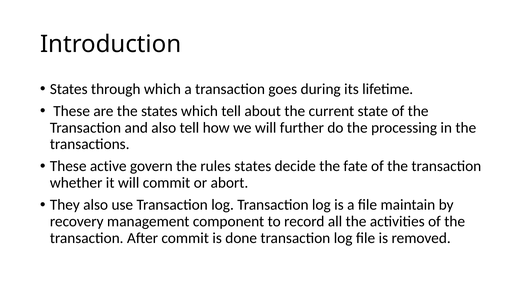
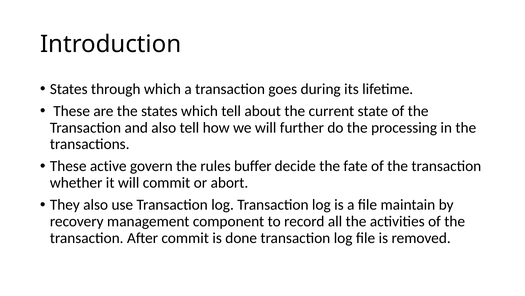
rules states: states -> buffer
